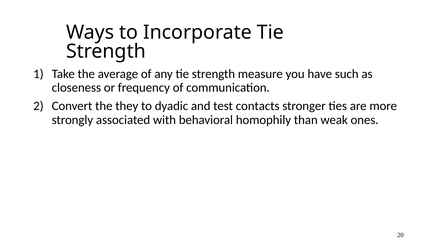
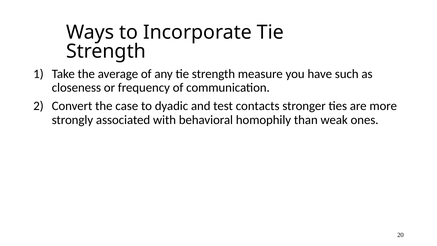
they: they -> case
